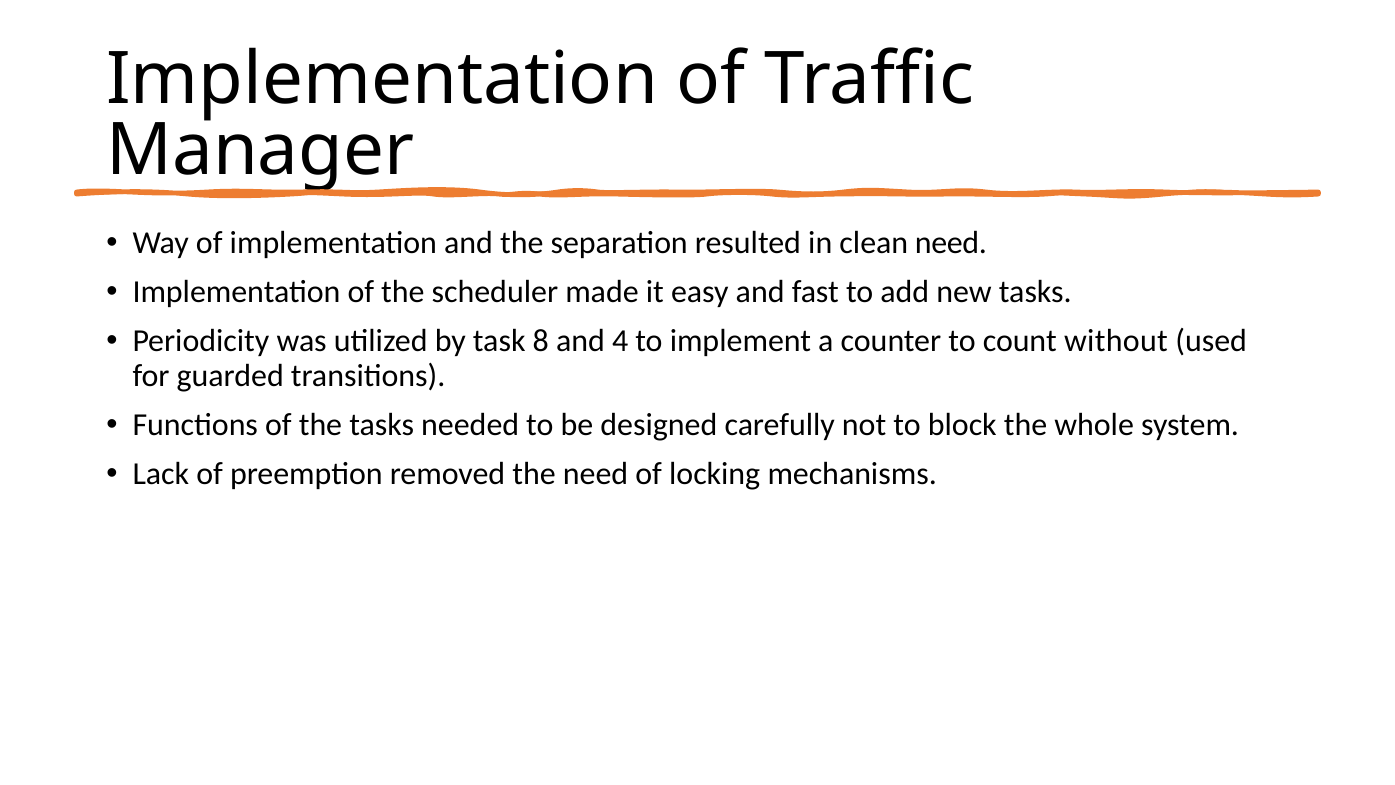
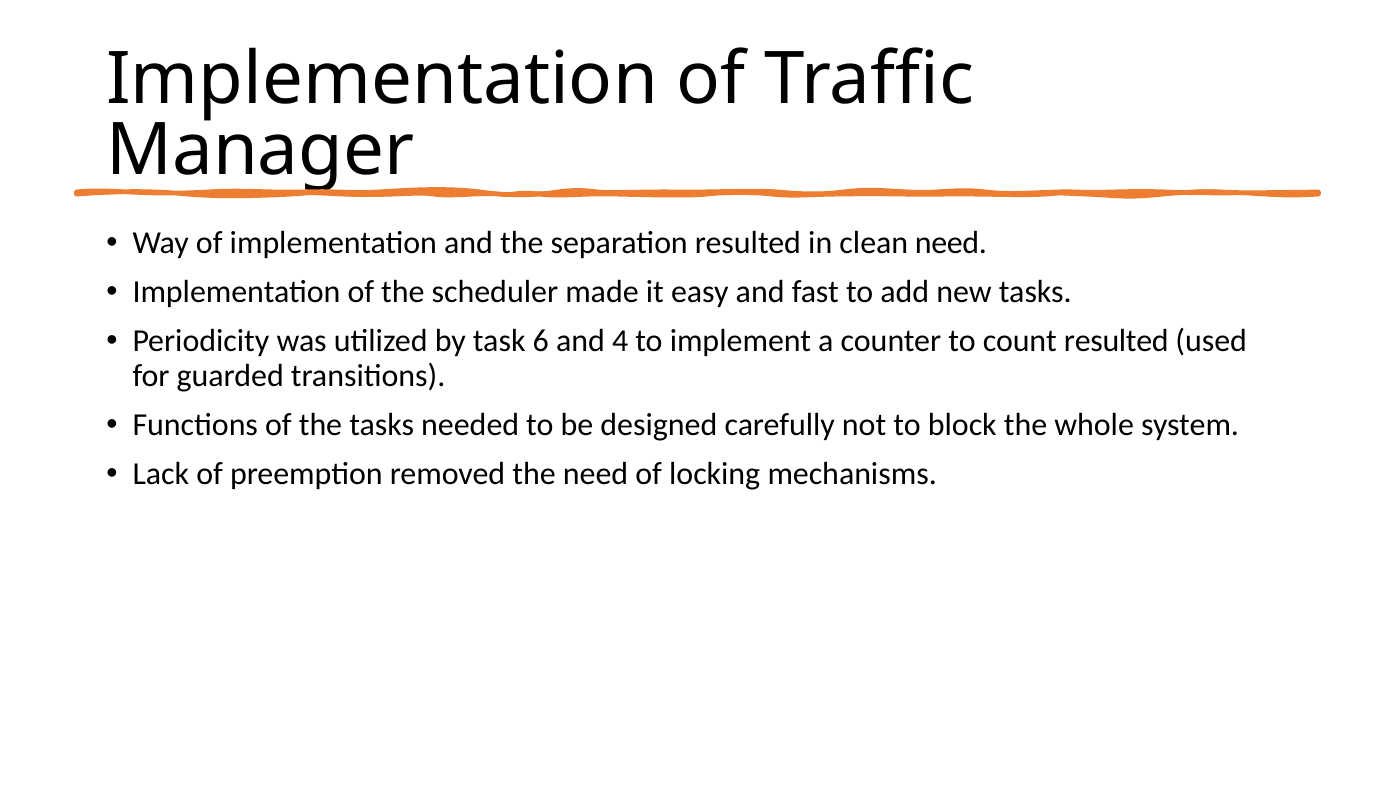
8: 8 -> 6
count without: without -> resulted
